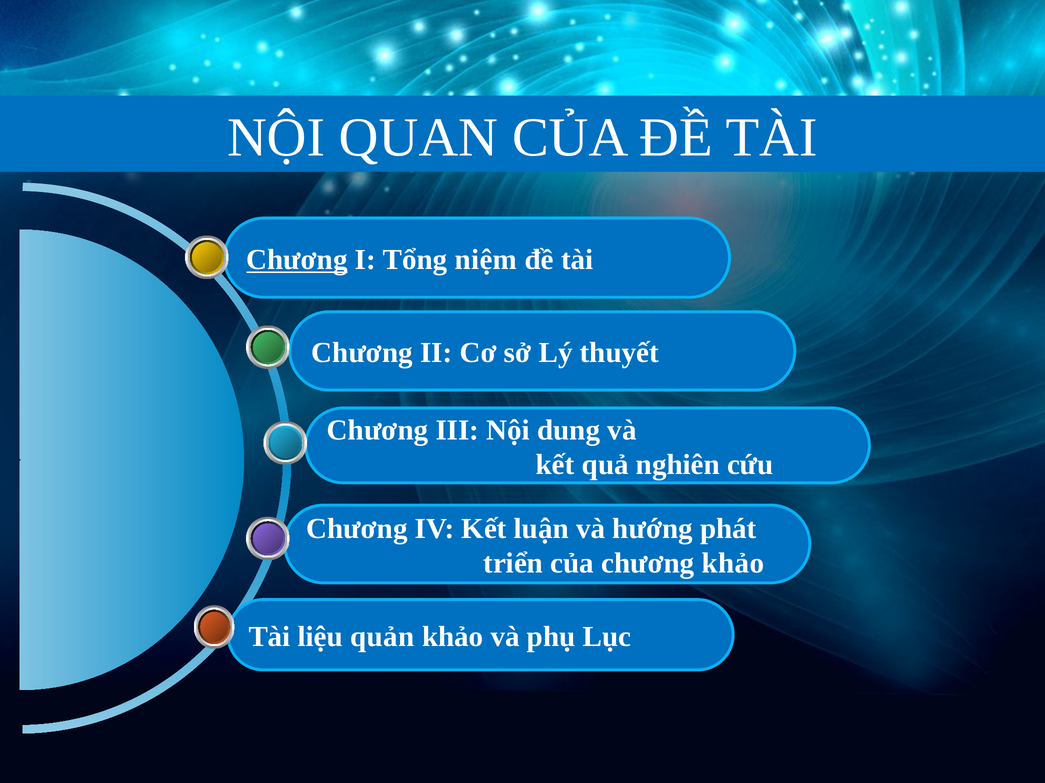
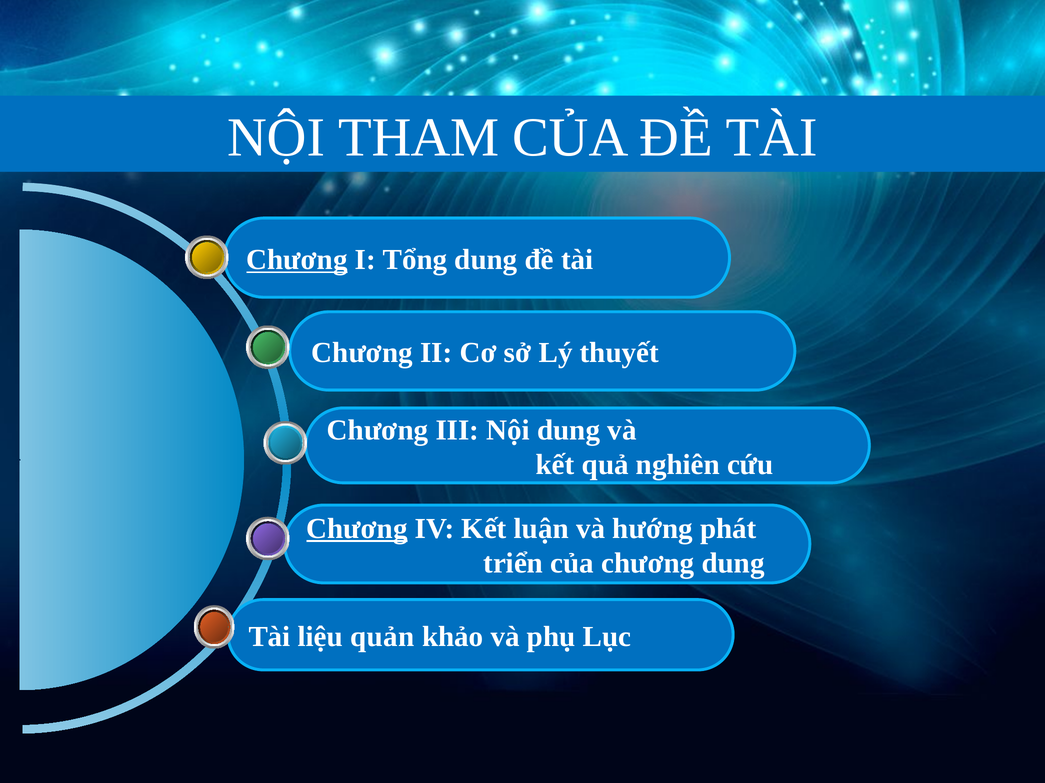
QUAN: QUAN -> THAM
Tổng niệm: niệm -> dung
Chương at (357, 529) underline: none -> present
chương khảo: khảo -> dung
